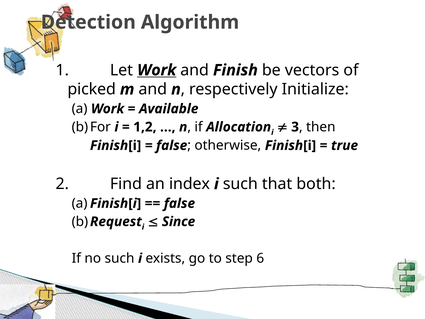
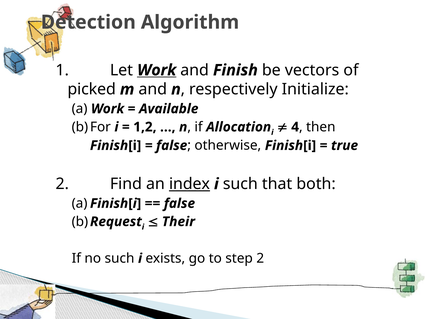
3: 3 -> 4
index underline: none -> present
Since: Since -> Their
step 6: 6 -> 2
